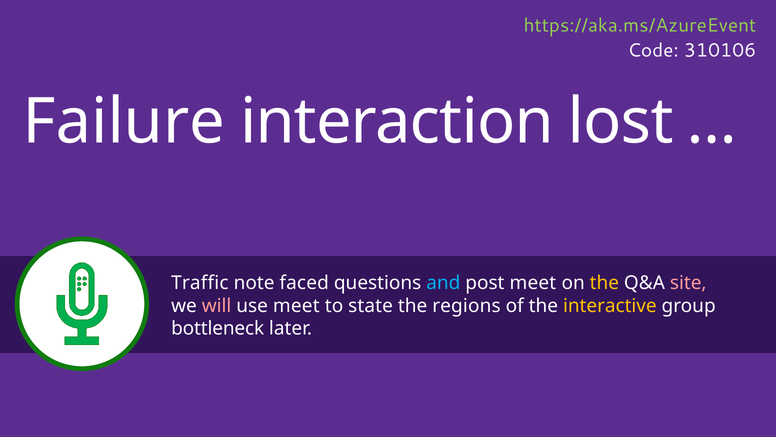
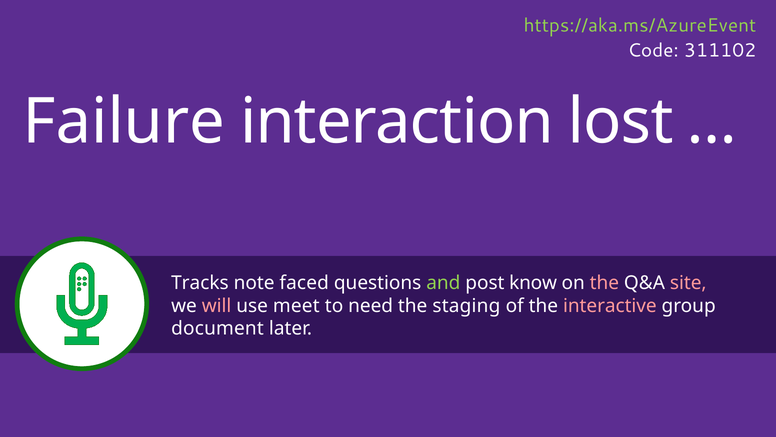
310106: 310106 -> 311102
Traffic: Traffic -> Tracks
and colour: light blue -> light green
post meet: meet -> know
the at (604, 283) colour: yellow -> pink
state: state -> need
regions: regions -> staging
interactive colour: yellow -> pink
bottleneck: bottleneck -> document
